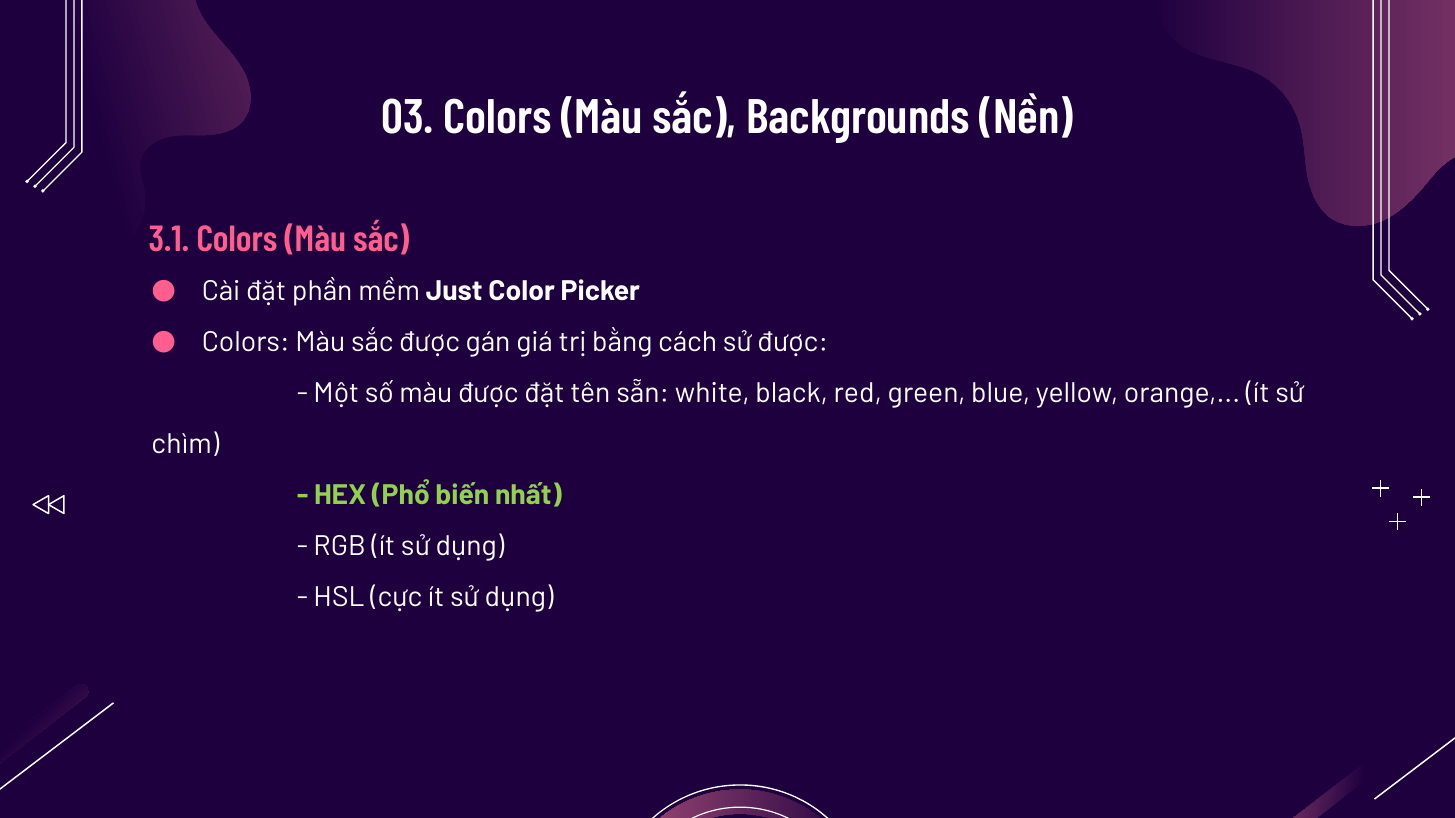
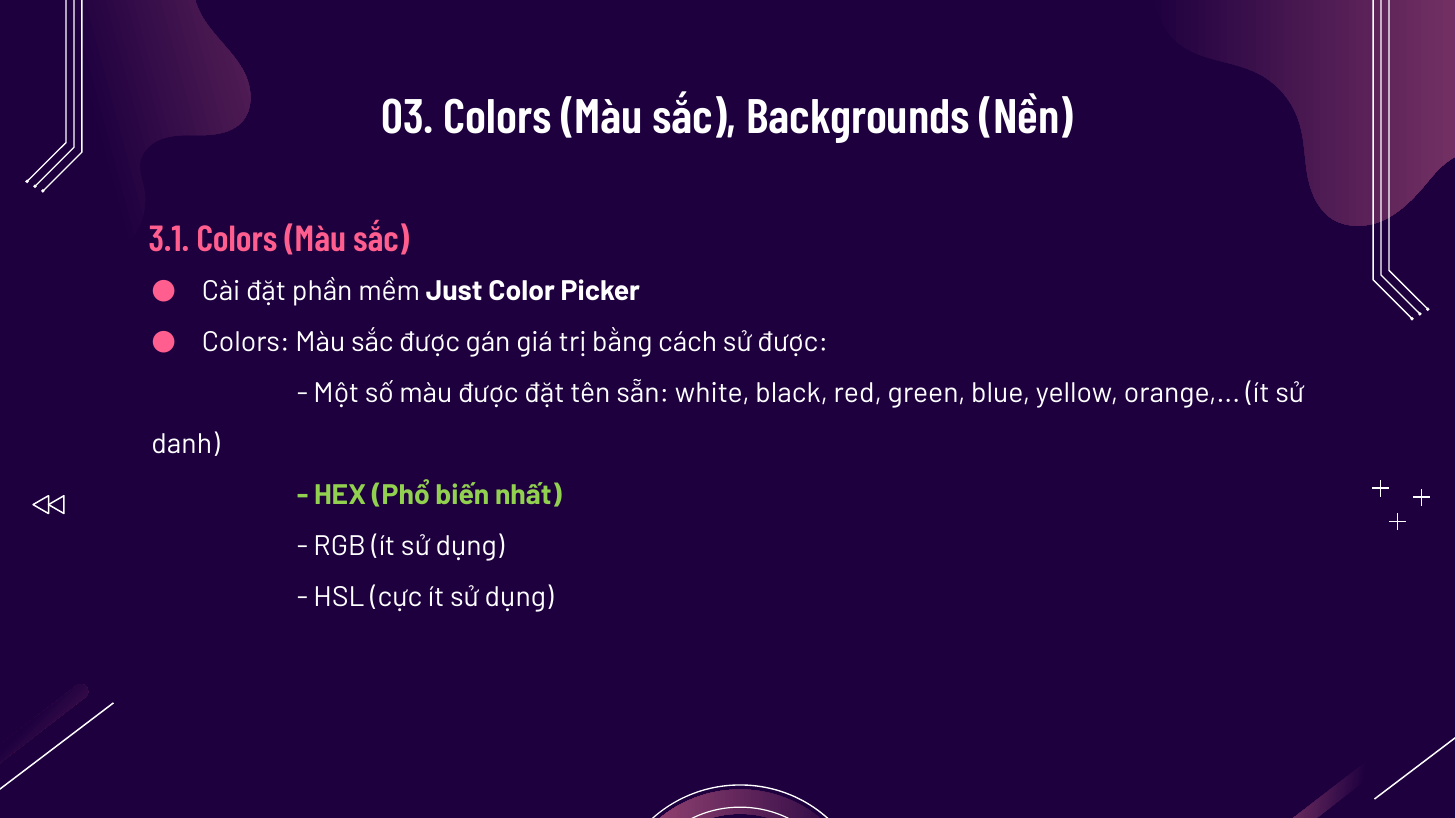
chìm: chìm -> danh
